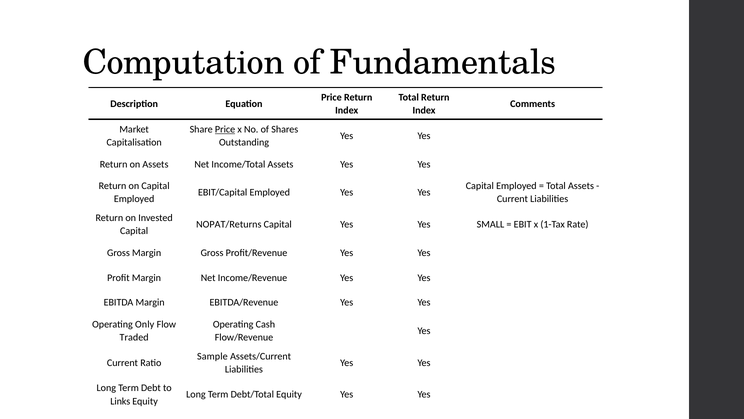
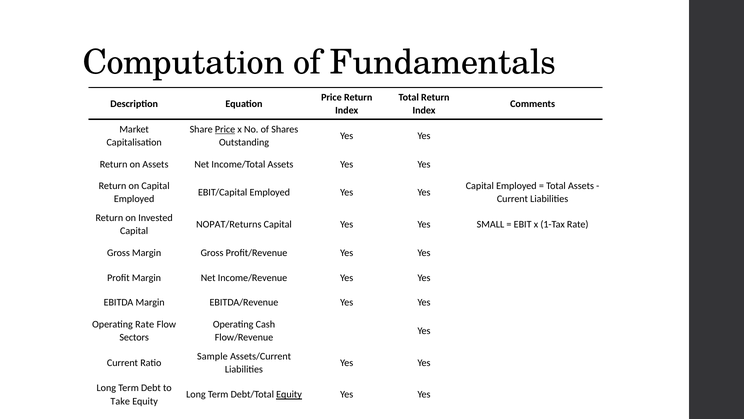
Operating Only: Only -> Rate
Traded: Traded -> Sectors
Equity at (289, 394) underline: none -> present
Links: Links -> Take
